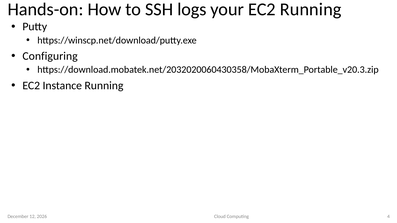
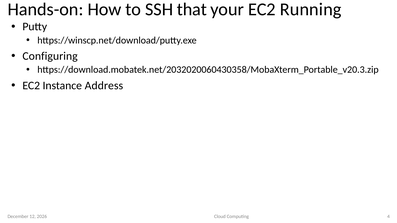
logs: logs -> that
Instance Running: Running -> Address
